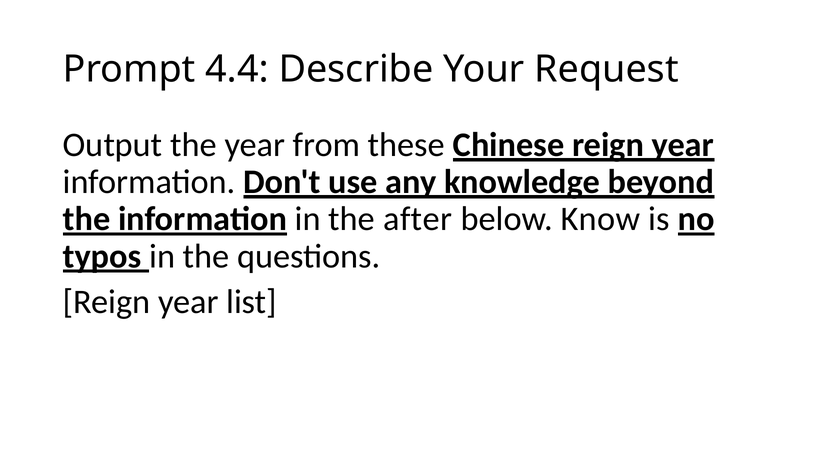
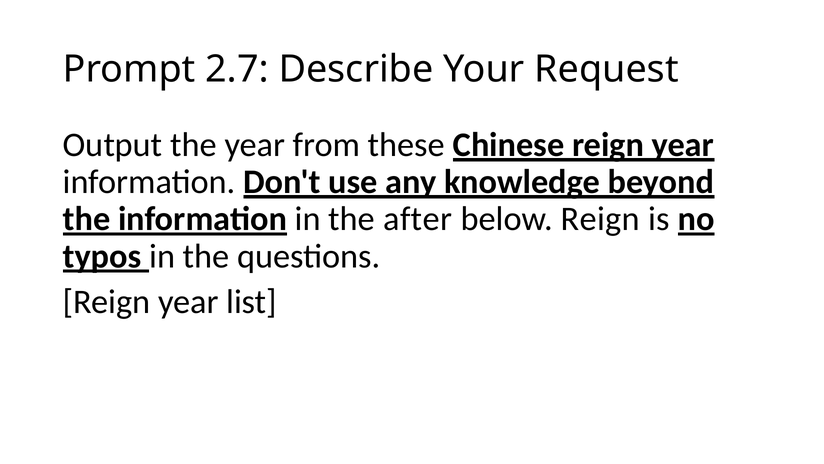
4.4: 4.4 -> 2.7
below Know: Know -> Reign
